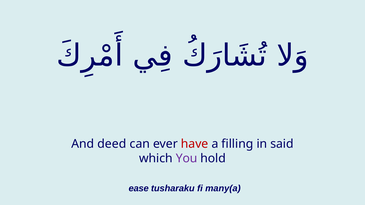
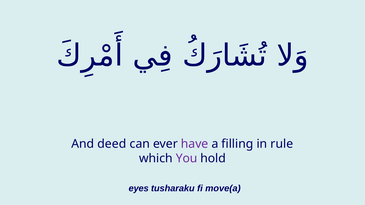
have colour: red -> purple
said: said -> rule
ease: ease -> eyes
many(a: many(a -> move(a
